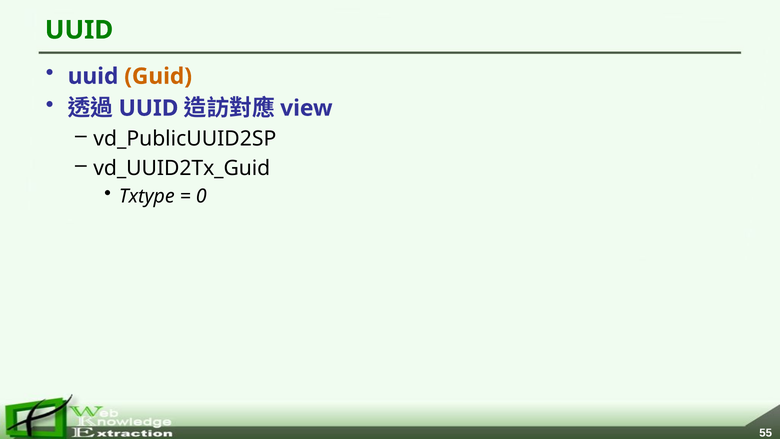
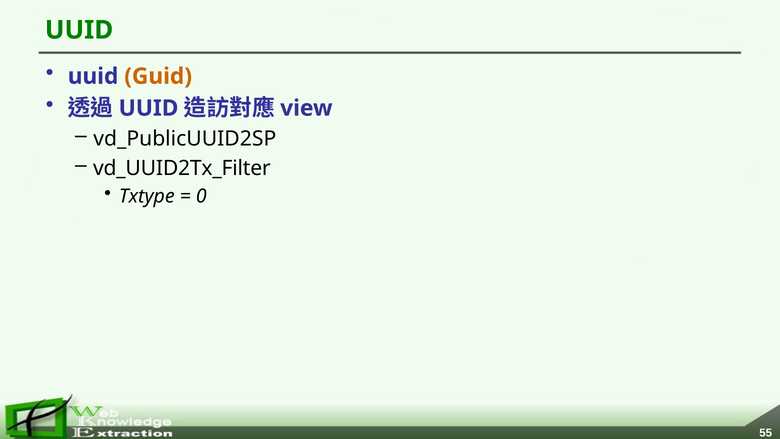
vd_UUID2Tx_Guid: vd_UUID2Tx_Guid -> vd_UUID2Tx_Filter
